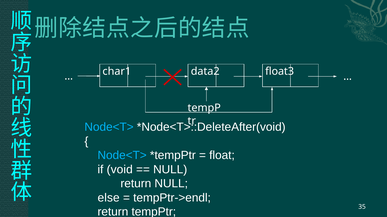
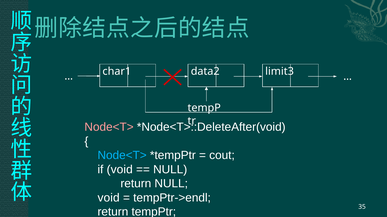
float3: float3 -> limit3
Node<T> at (109, 127) colour: light blue -> pink
float: float -> cout
else at (109, 198): else -> void
